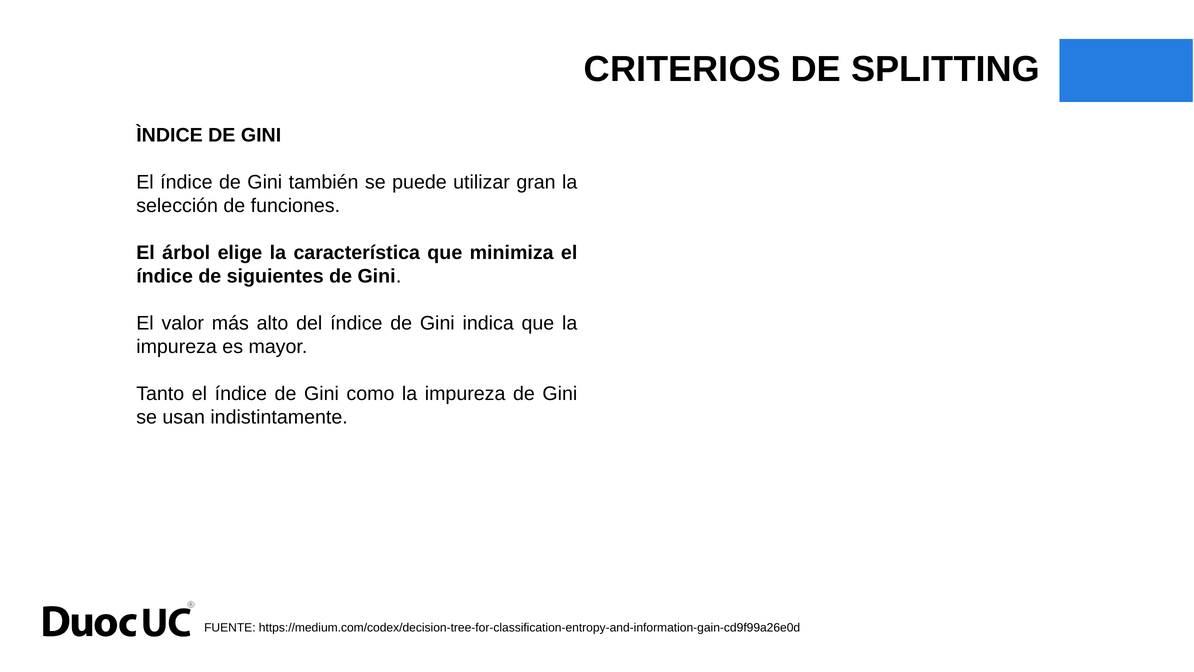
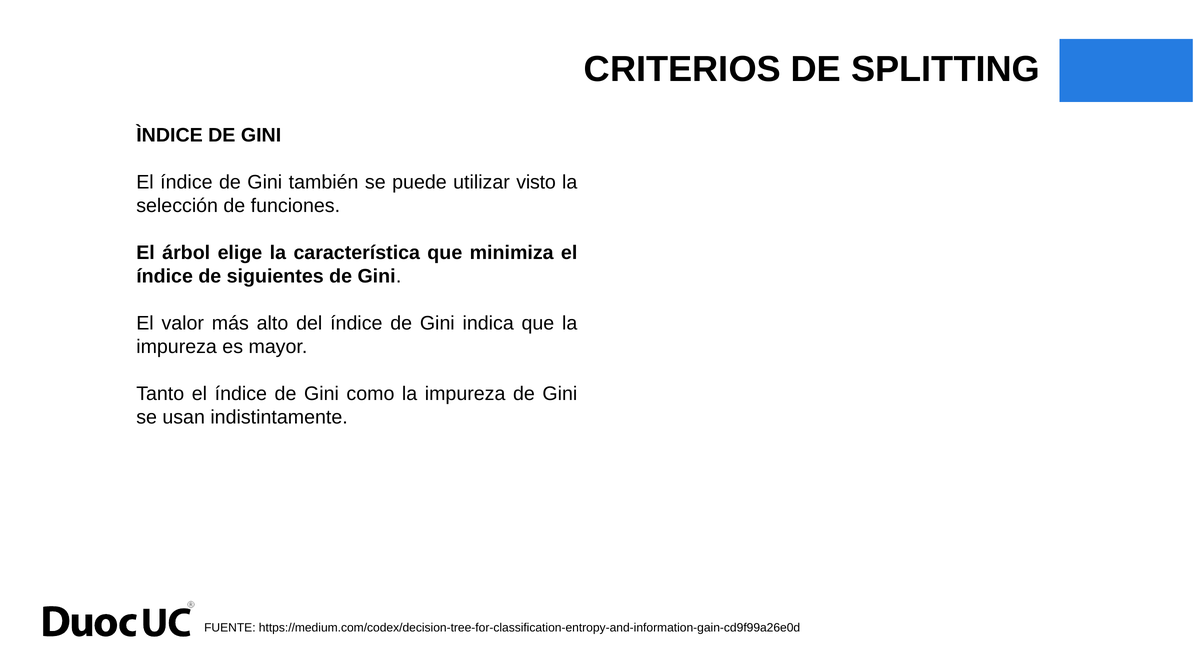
gran: gran -> visto
